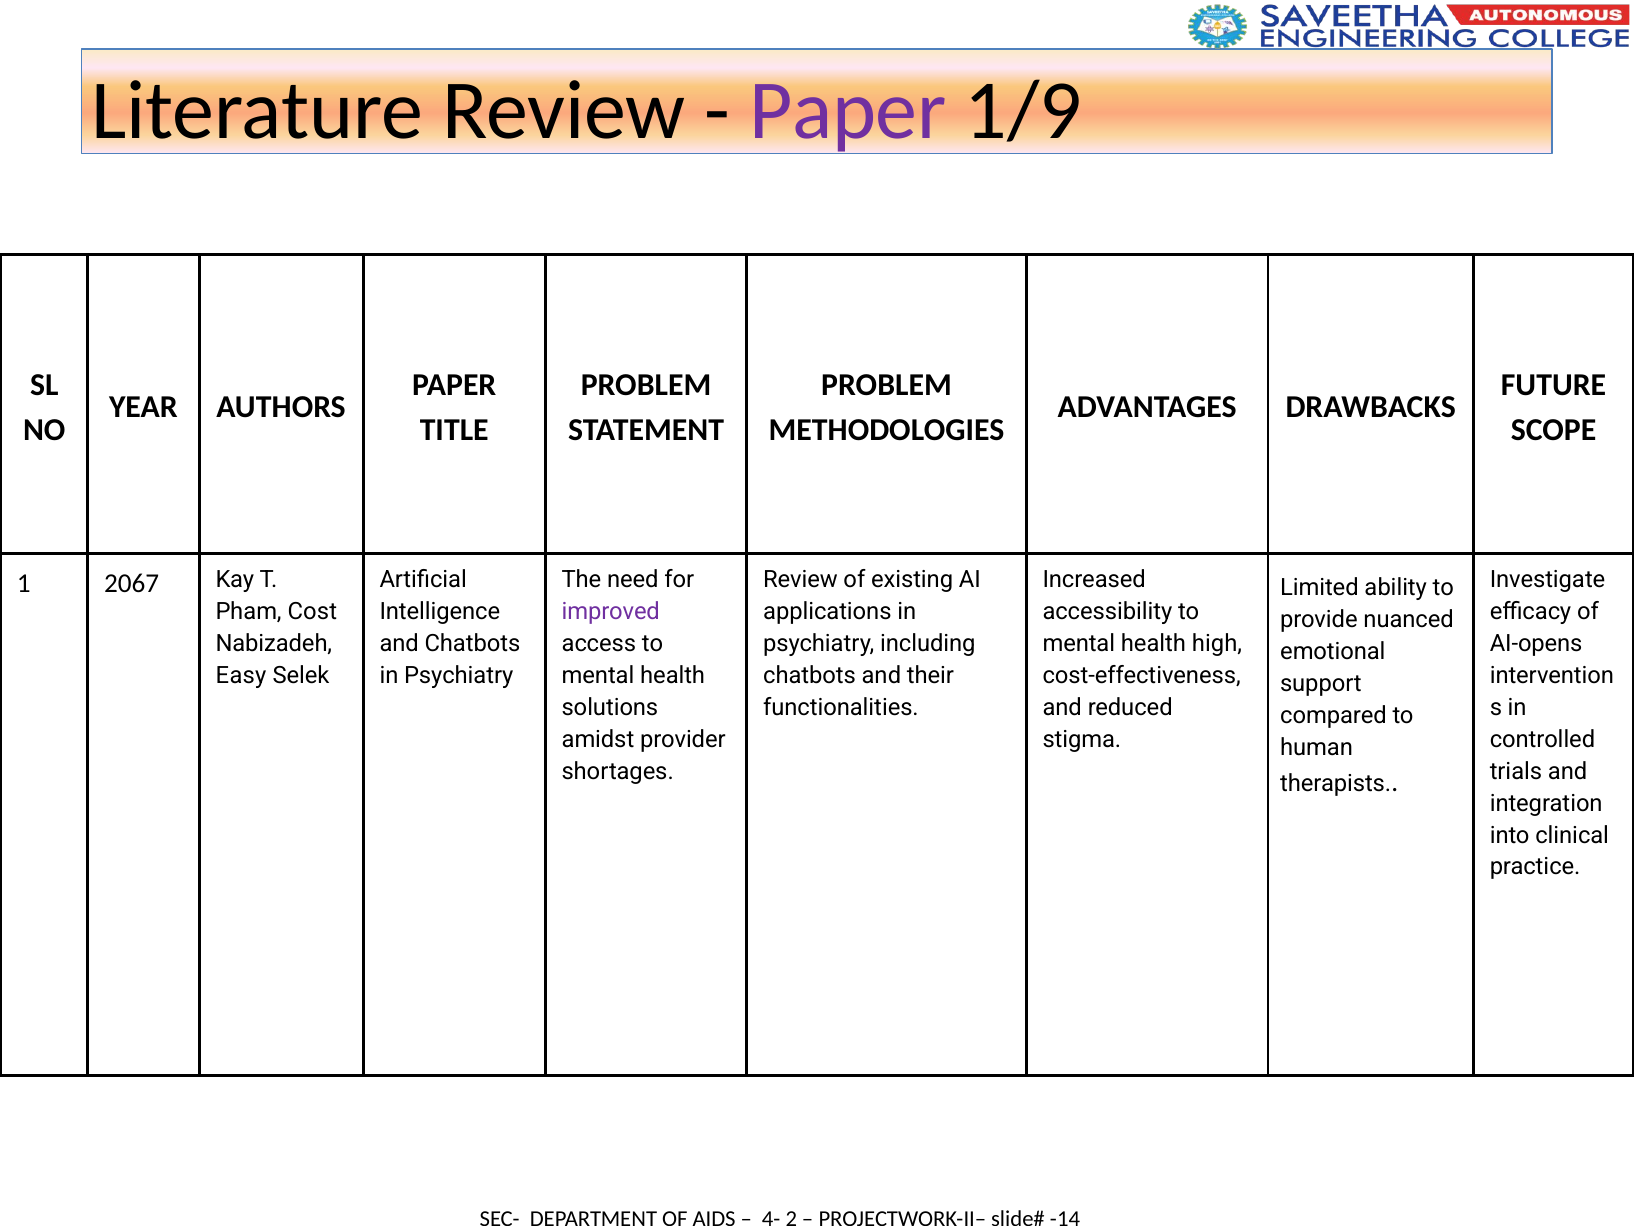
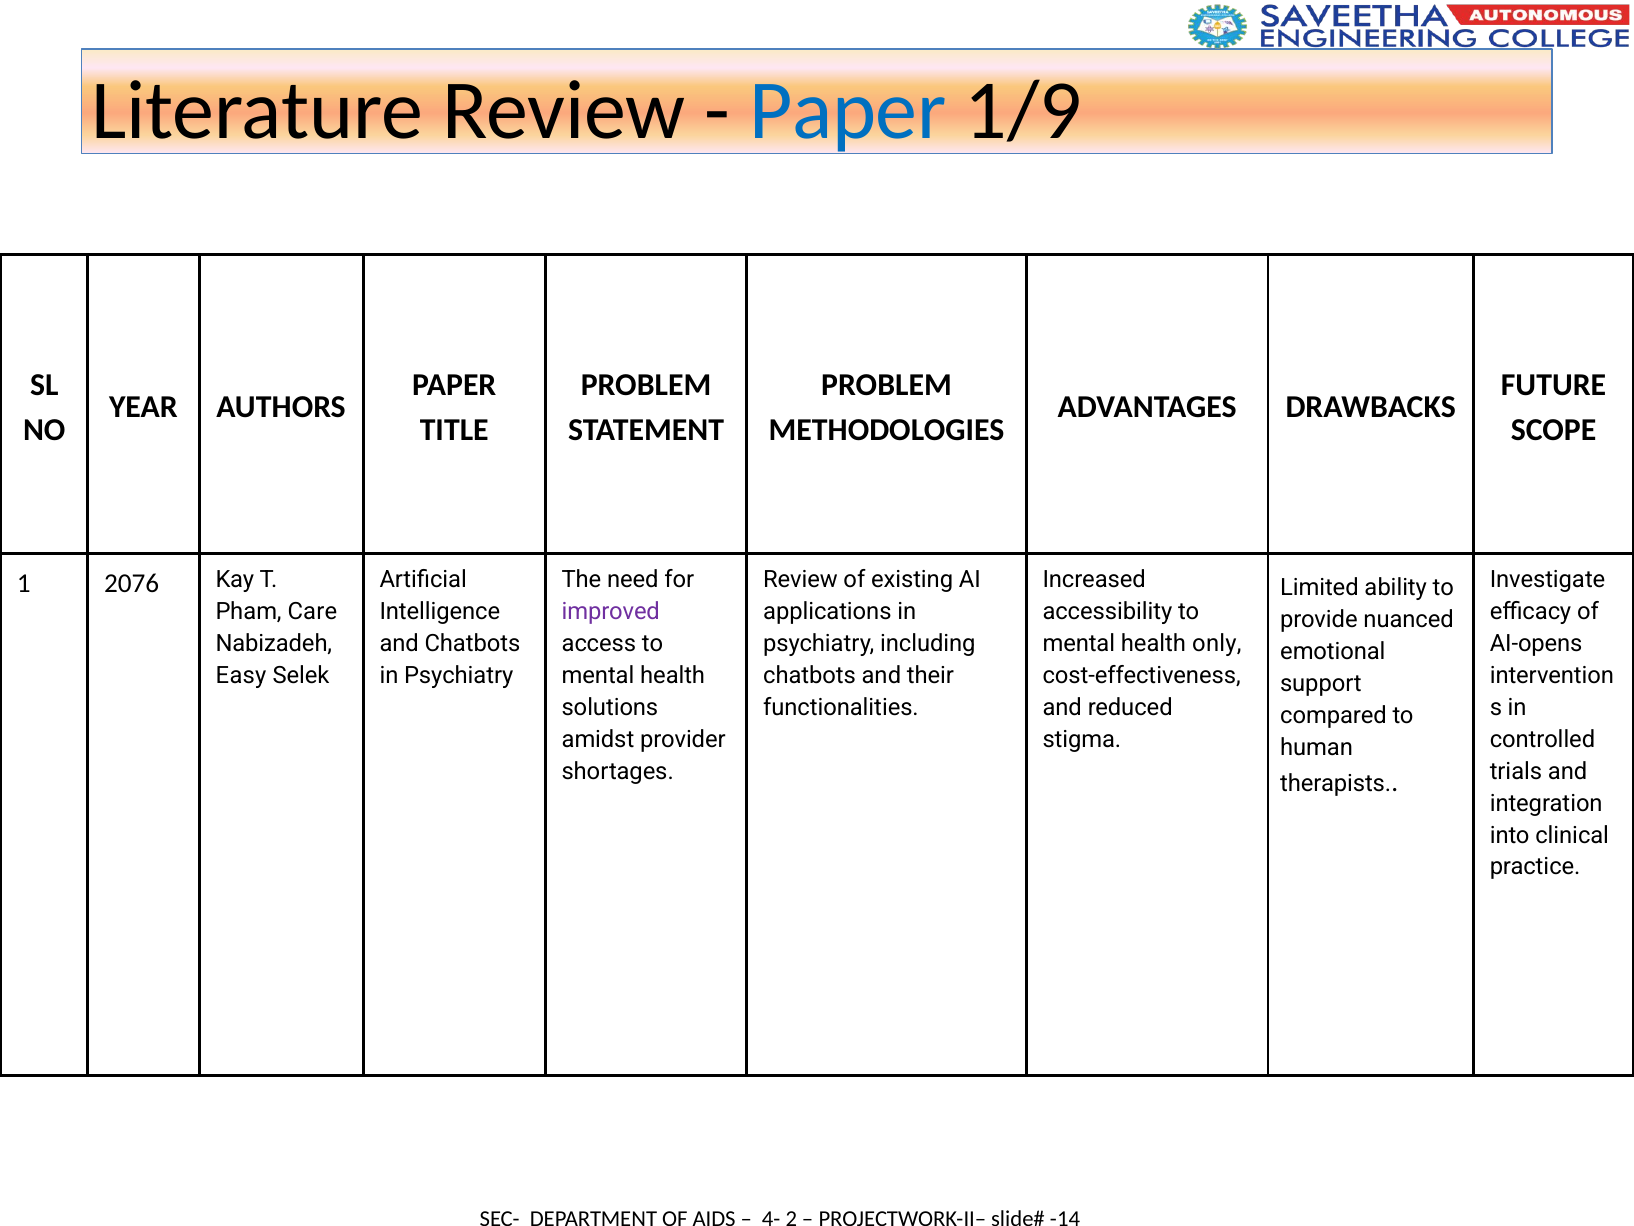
Paper at (848, 111) colour: purple -> blue
2067: 2067 -> 2076
Cost: Cost -> Care
high: high -> only
